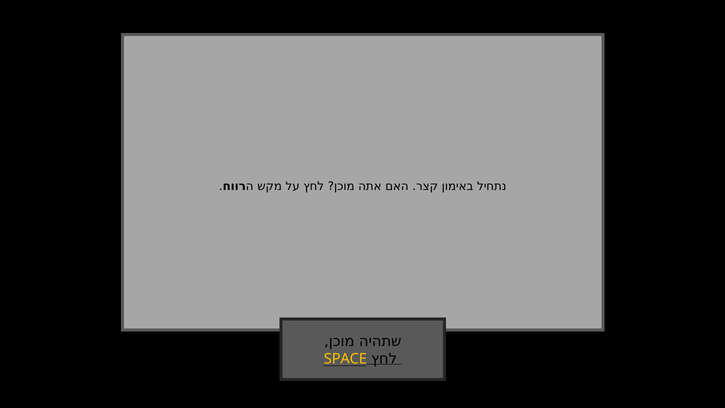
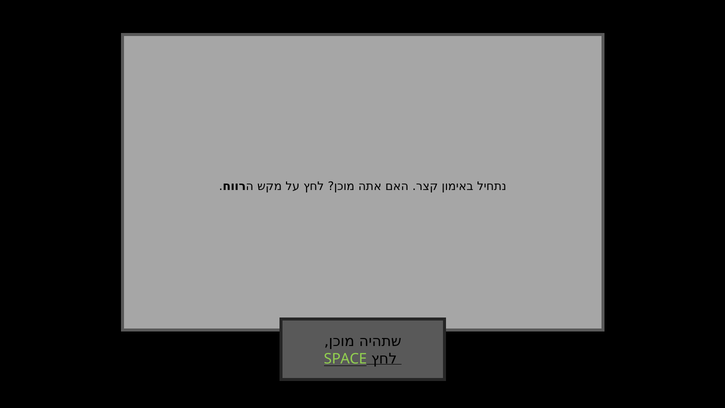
SPACE colour: yellow -> light green
